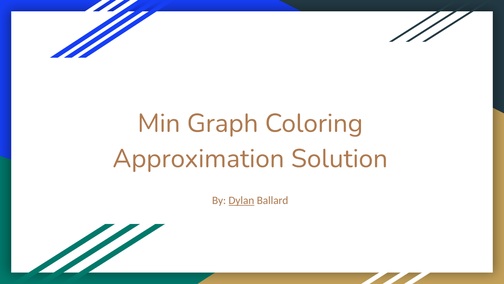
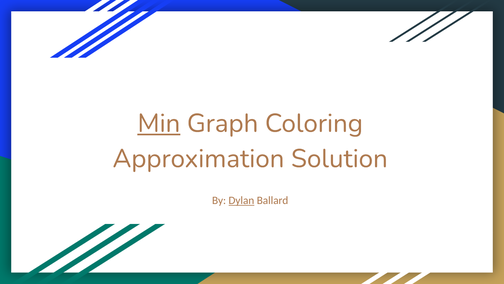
Min underline: none -> present
